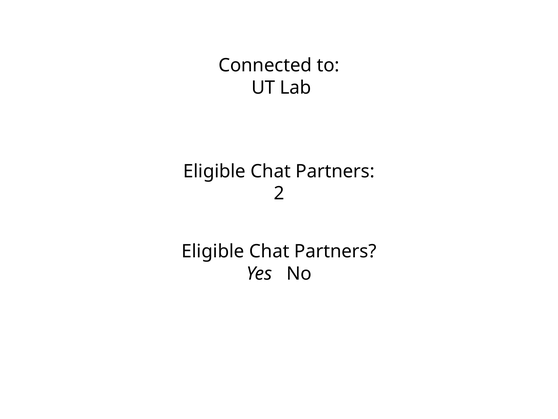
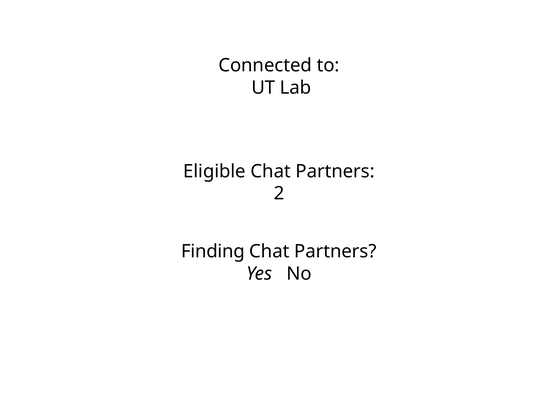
Eligible at (213, 251): Eligible -> Finding
